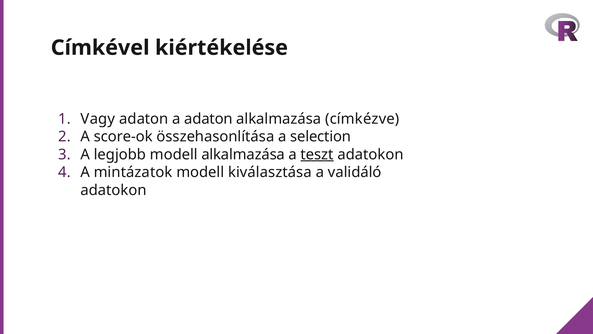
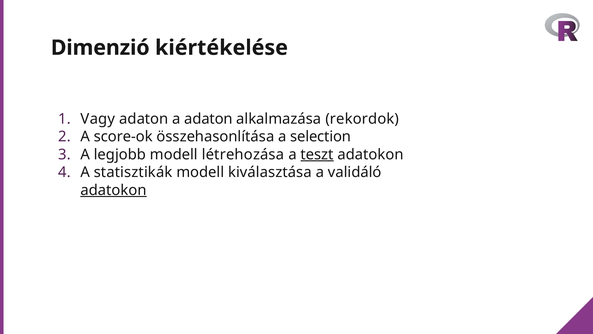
Címkével: Címkével -> Dimenzió
címkézve: címkézve -> rekordok
modell alkalmazása: alkalmazása -> létrehozása
mintázatok: mintázatok -> statisztikák
adatokon at (113, 190) underline: none -> present
